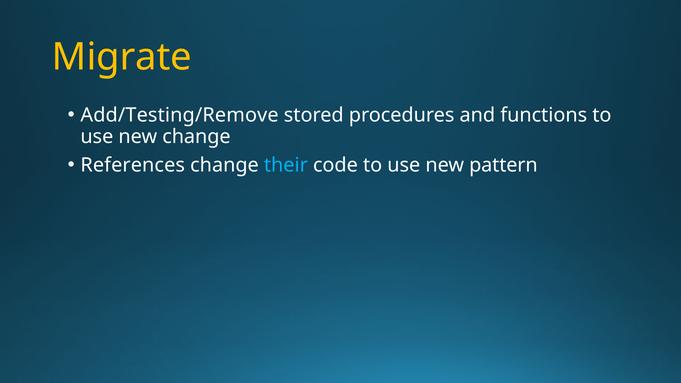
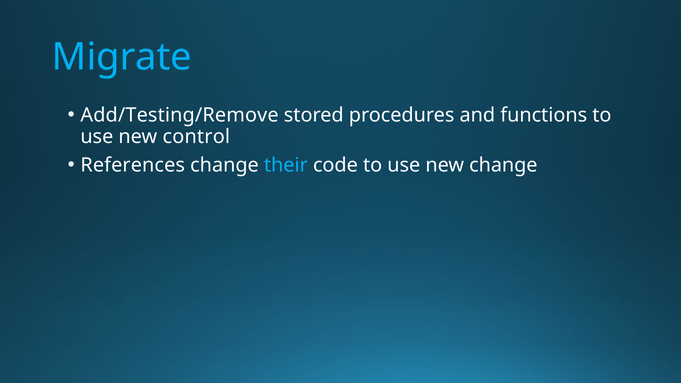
Migrate colour: yellow -> light blue
new change: change -> control
new pattern: pattern -> change
